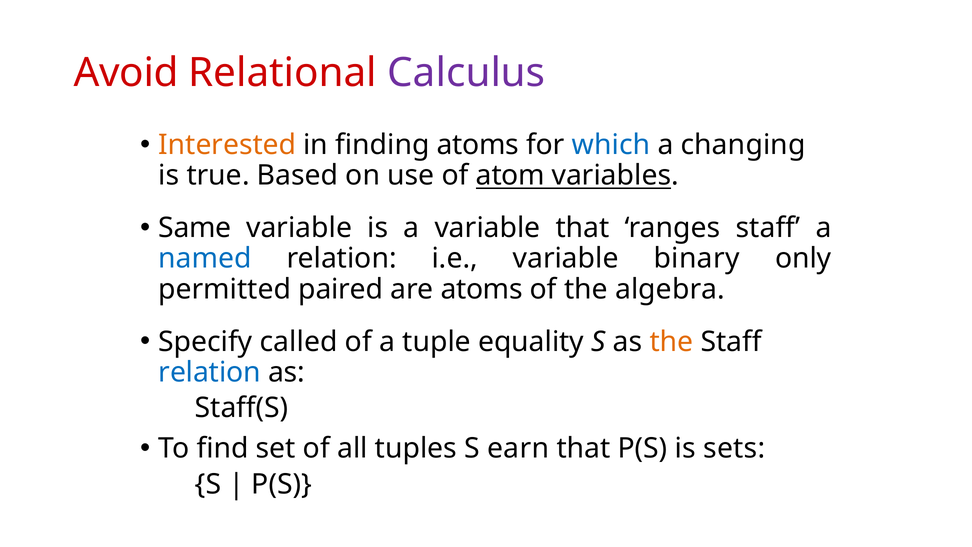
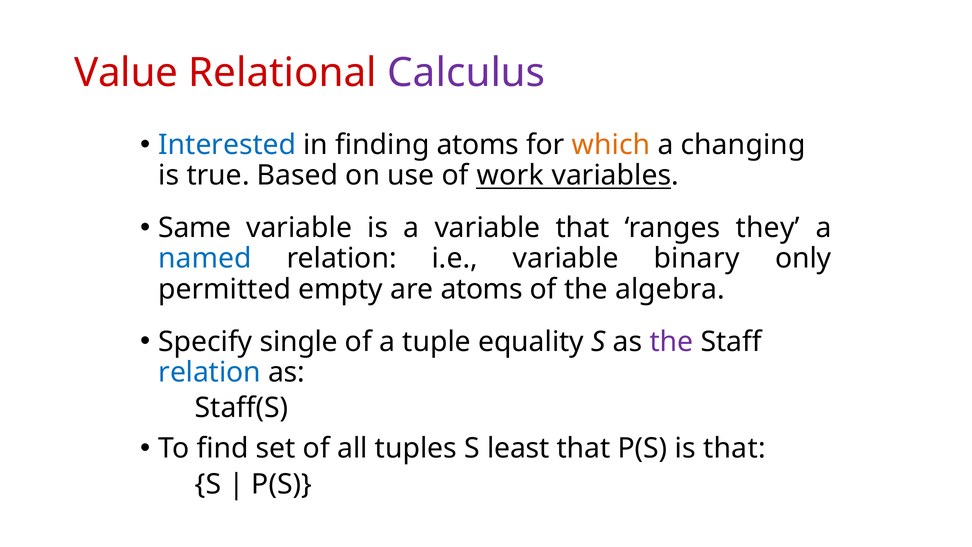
Avoid: Avoid -> Value
Interested colour: orange -> blue
which colour: blue -> orange
atom: atom -> work
ranges staff: staff -> they
paired: paired -> empty
called: called -> single
the at (671, 342) colour: orange -> purple
earn: earn -> least
is sets: sets -> that
